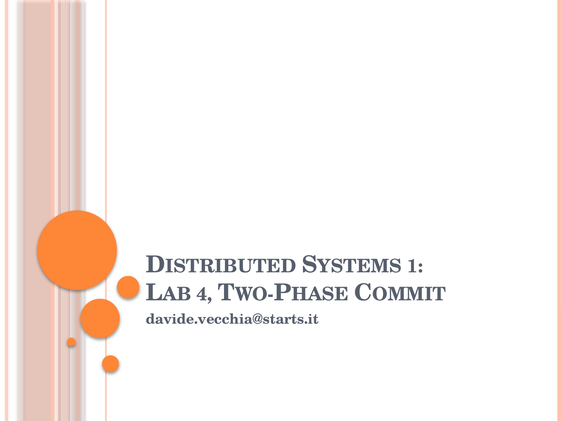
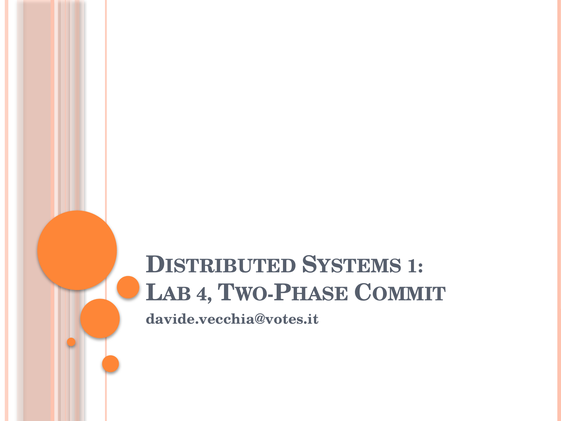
davide.vecchia@starts.it: davide.vecchia@starts.it -> davide.vecchia@votes.it
